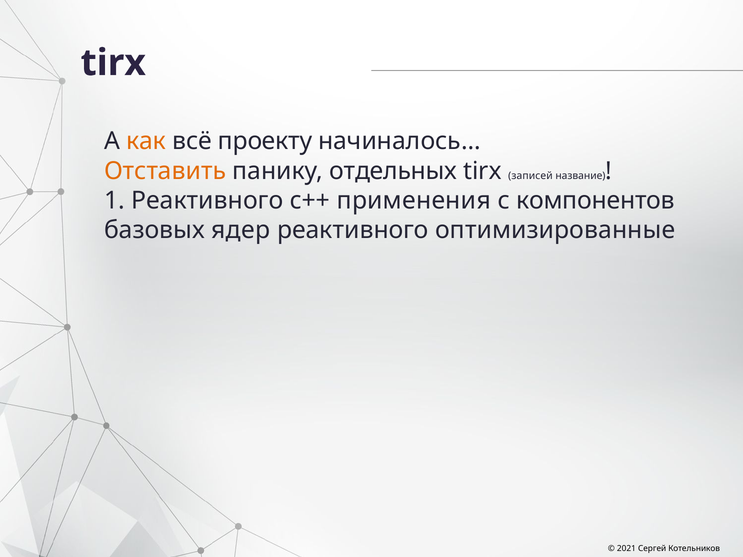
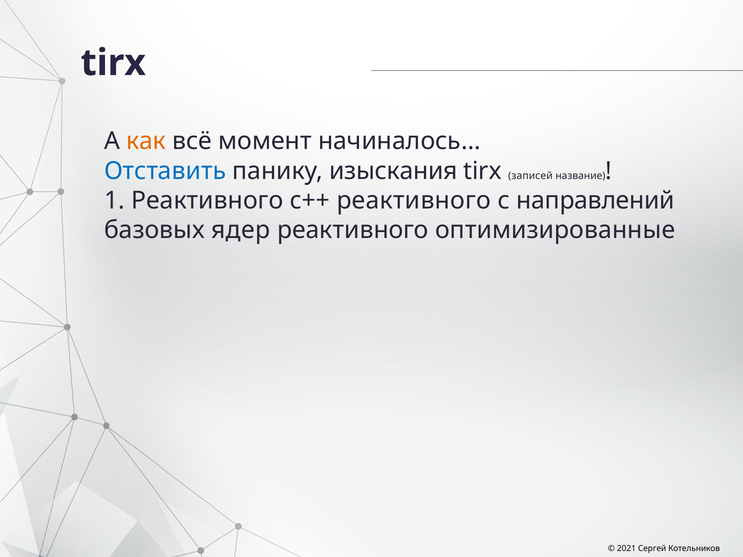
проекту: проекту -> момент
Отставить colour: orange -> blue
отдельных: отдельных -> изыскания
c++ применения: применения -> реактивного
компонентов: компонентов -> направлений
